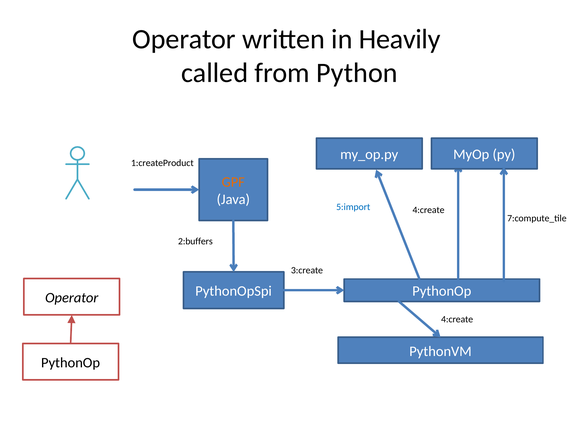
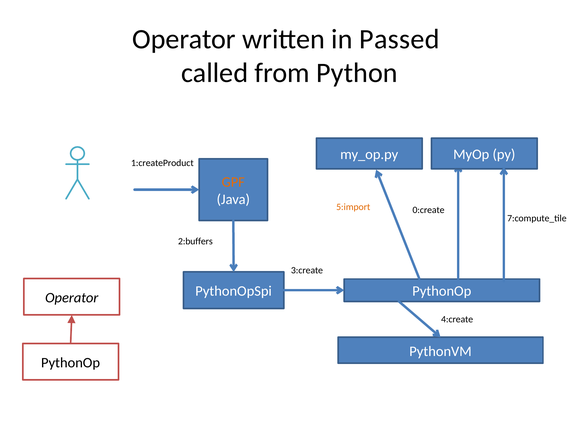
Heavily: Heavily -> Passed
5:import colour: blue -> orange
4:create at (429, 210): 4:create -> 0:create
